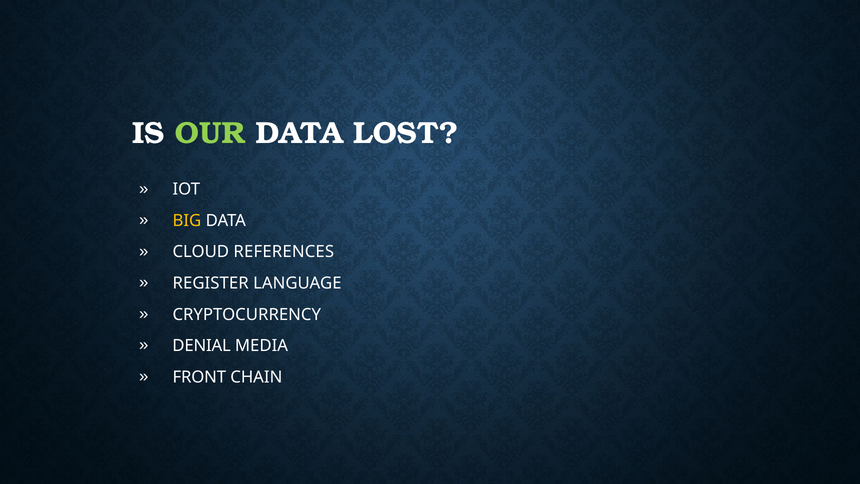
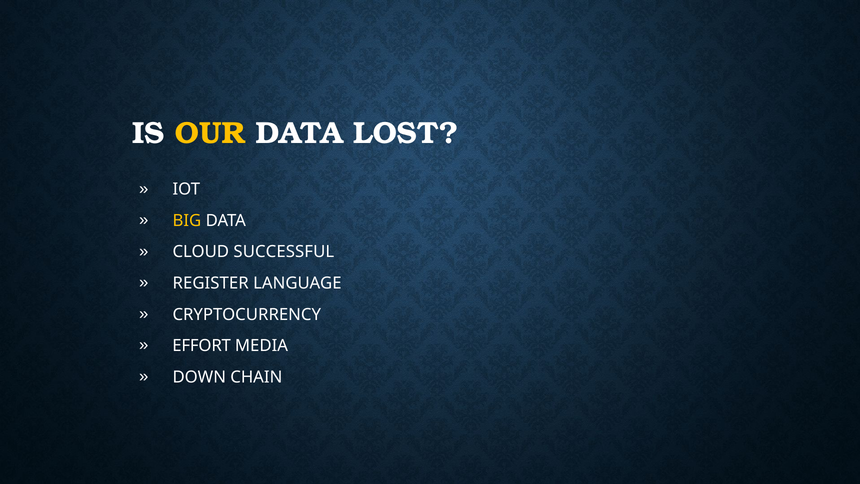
OUR colour: light green -> yellow
REFERENCES: REFERENCES -> SUCCESSFUL
DENIAL: DENIAL -> EFFORT
FRONT: FRONT -> DOWN
